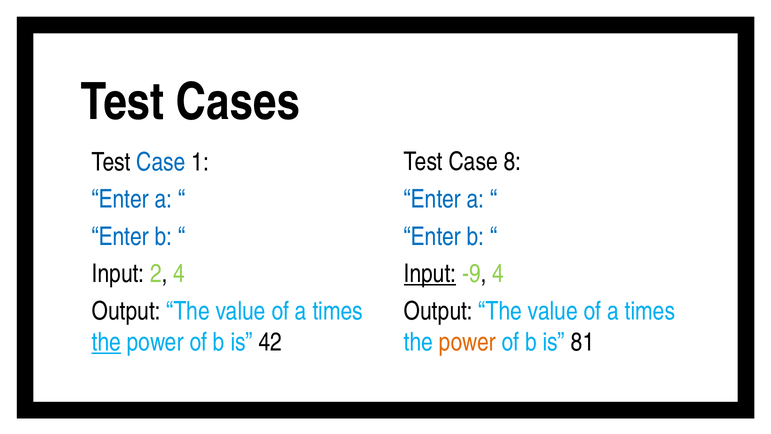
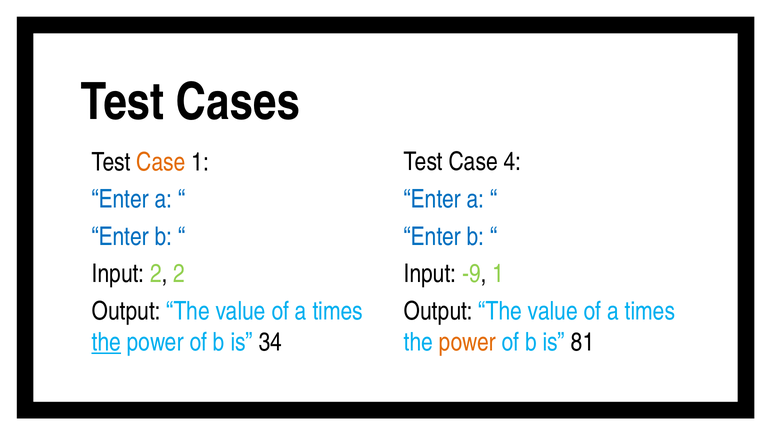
Case at (161, 162) colour: blue -> orange
8: 8 -> 4
2 4: 4 -> 2
Input at (430, 274) underline: present -> none
-9 4: 4 -> 1
42: 42 -> 34
